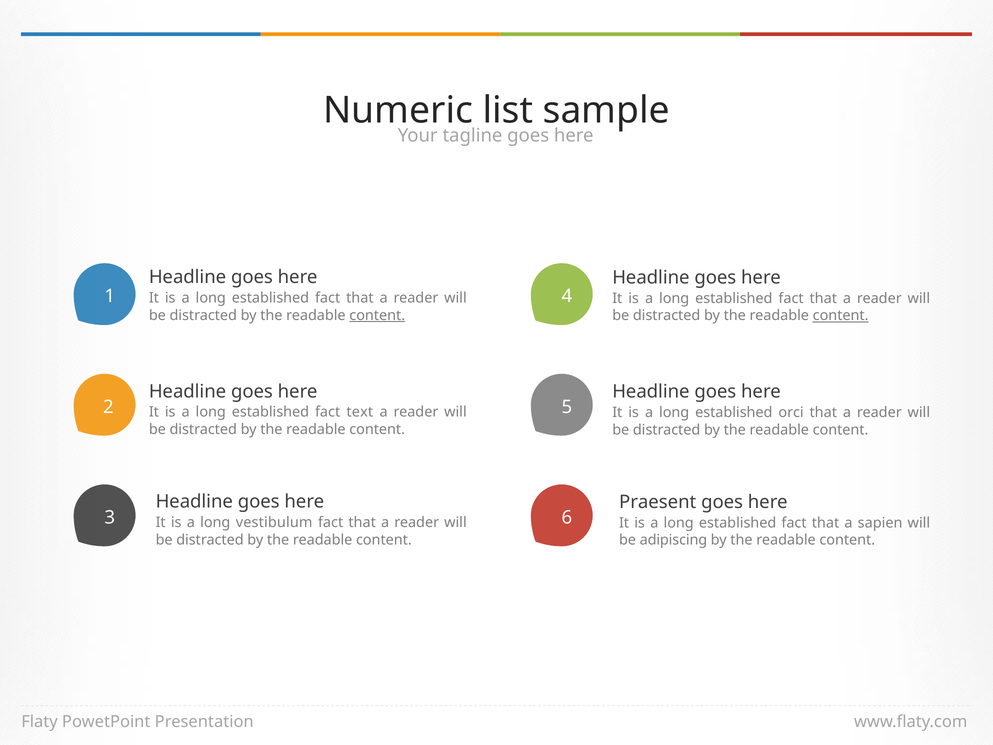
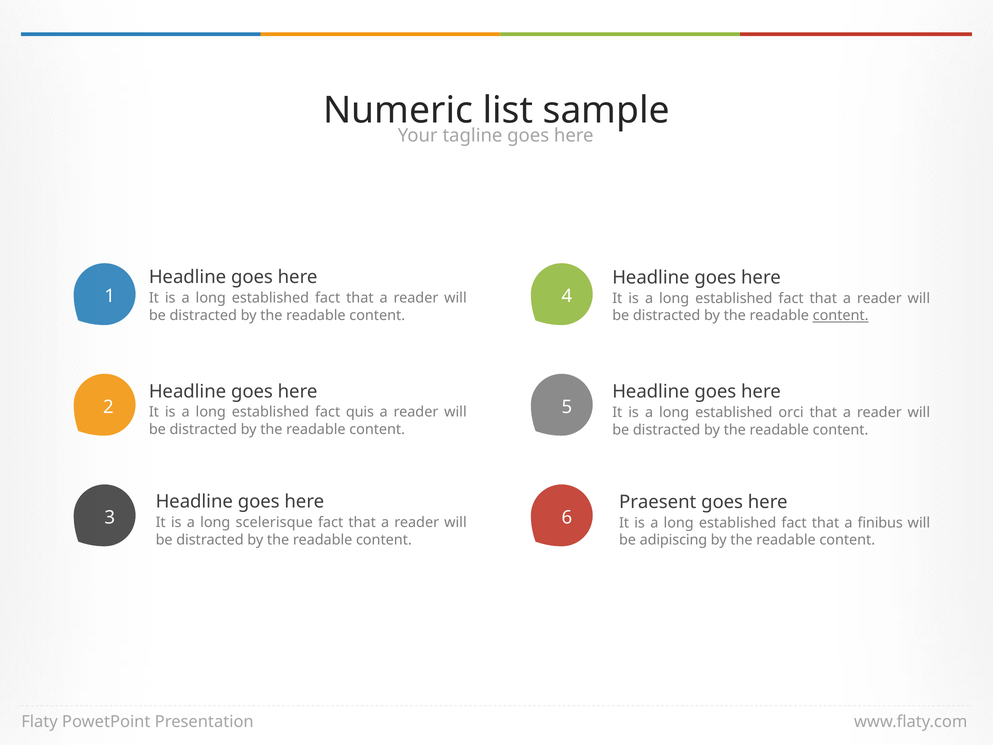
content at (377, 315) underline: present -> none
text: text -> quis
vestibulum: vestibulum -> scelerisque
sapien: sapien -> finibus
